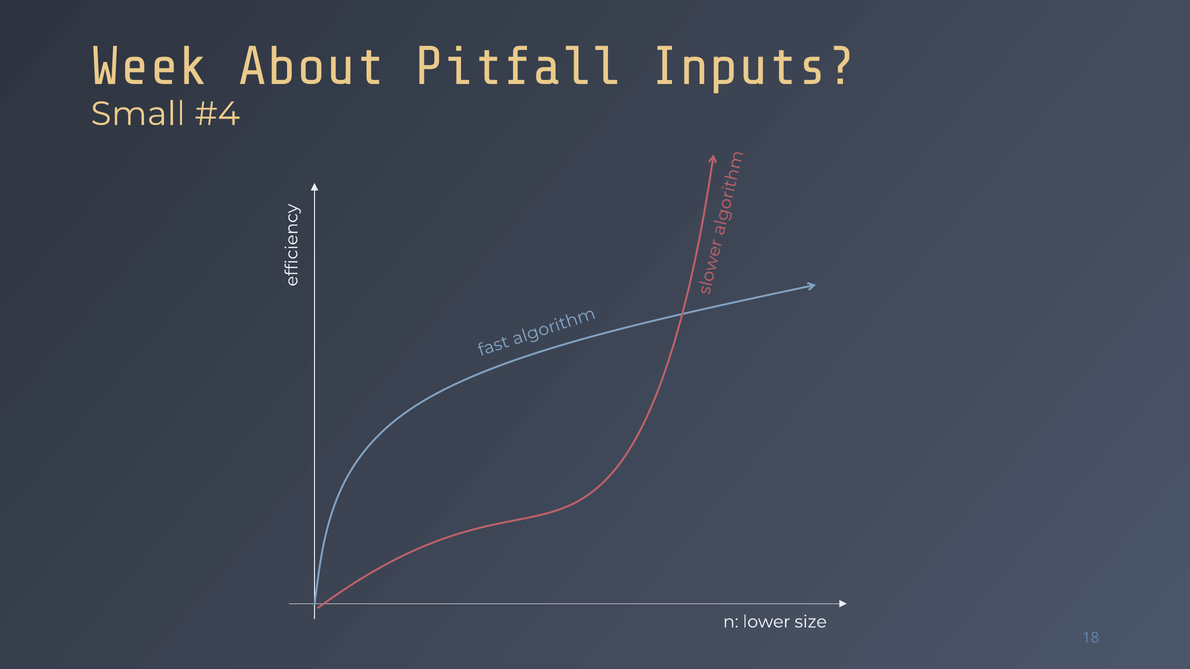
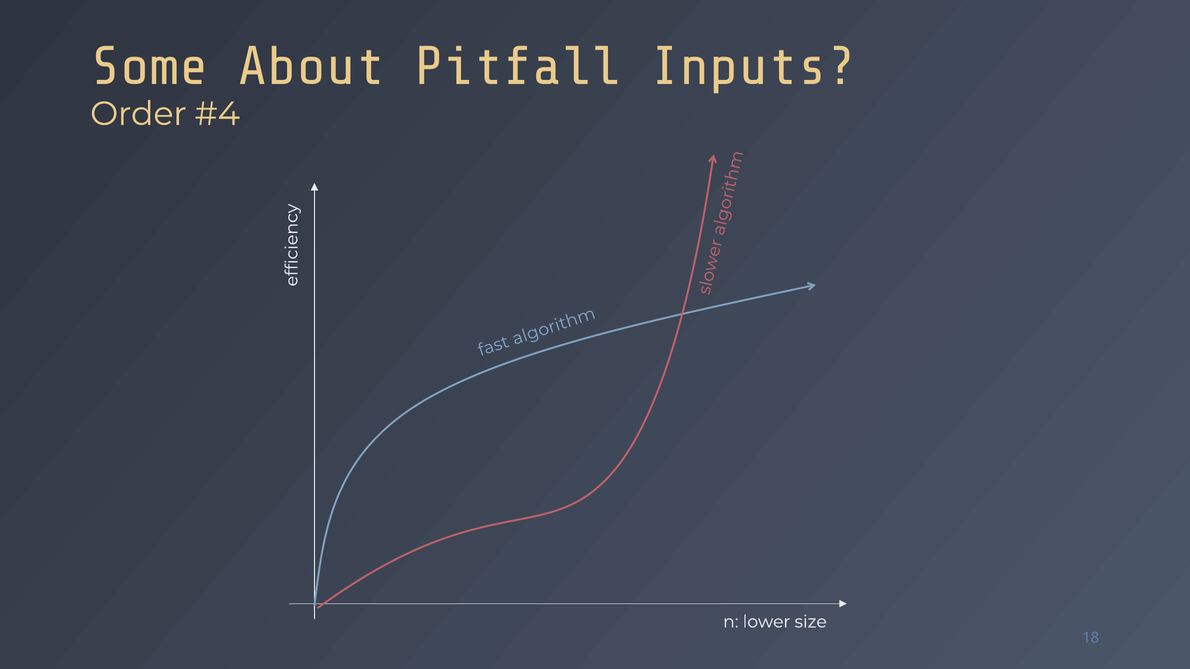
Week: Week -> Some
Small: Small -> Order
